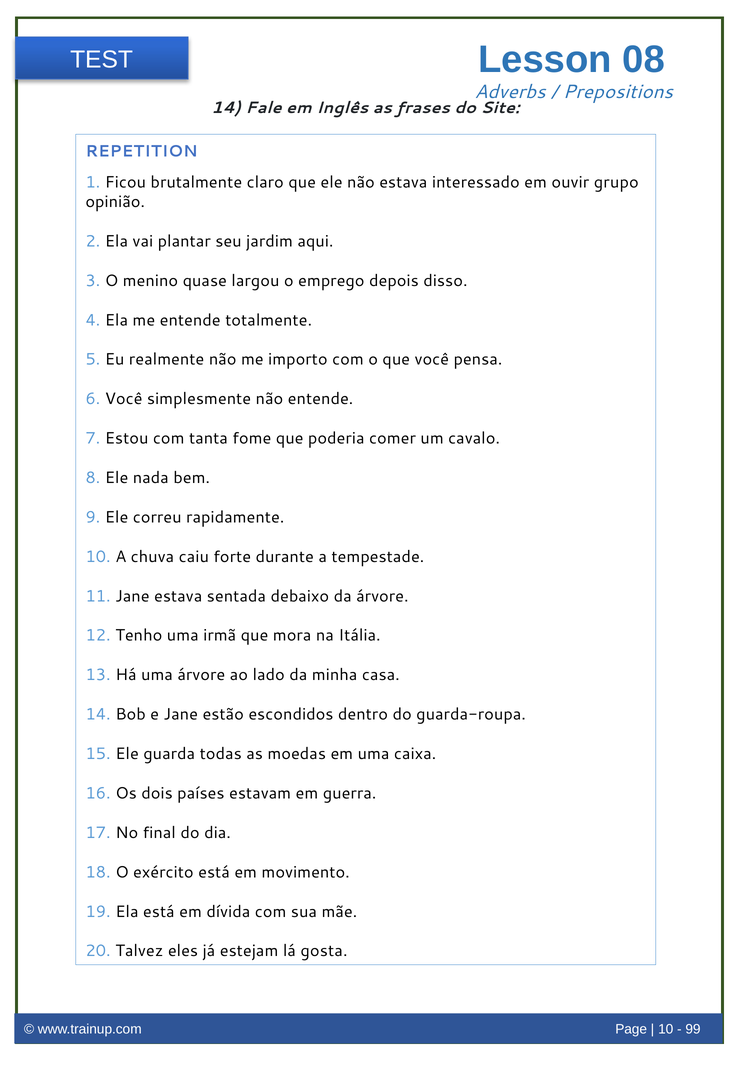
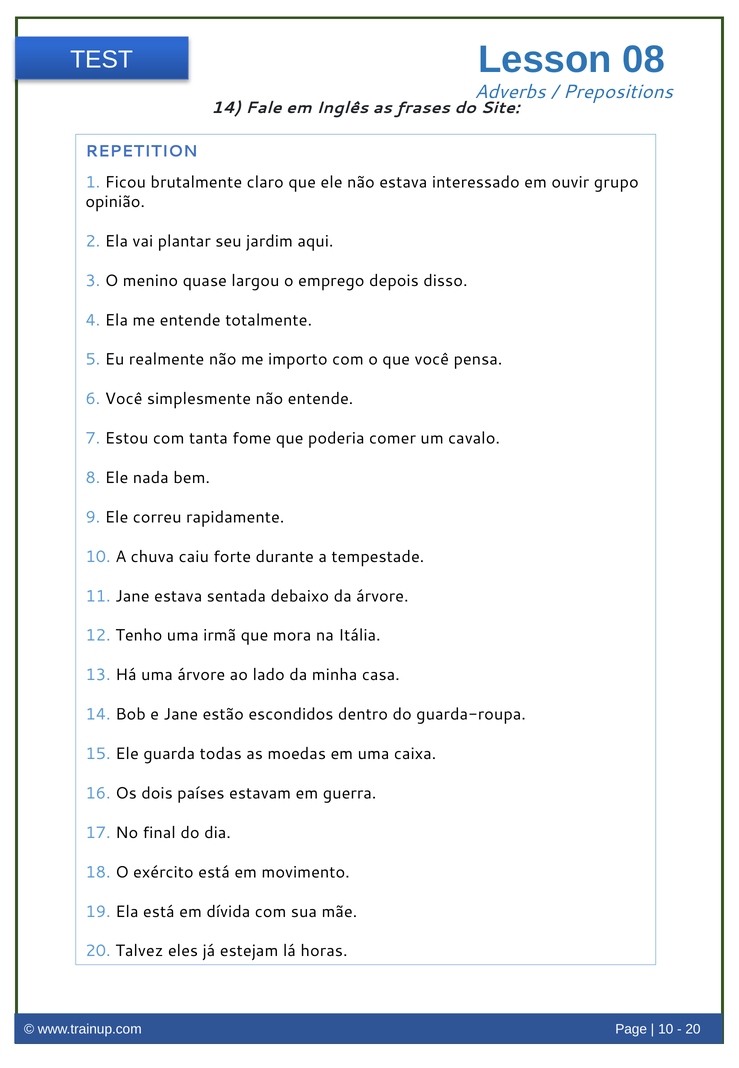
gosta: gosta -> horas
99 at (693, 1029): 99 -> 20
